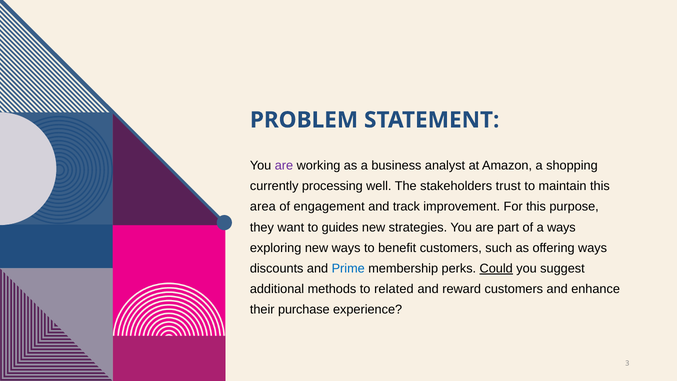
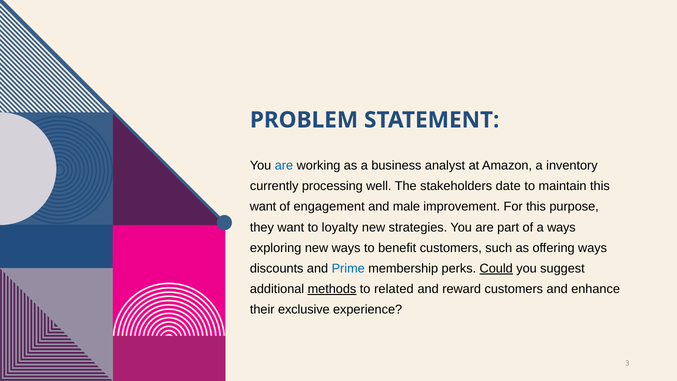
are at (284, 166) colour: purple -> blue
shopping: shopping -> inventory
trust: trust -> date
area at (263, 207): area -> want
track: track -> male
guides: guides -> loyalty
methods underline: none -> present
purchase: purchase -> exclusive
